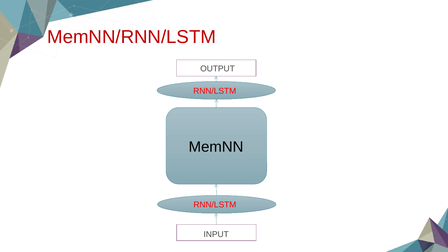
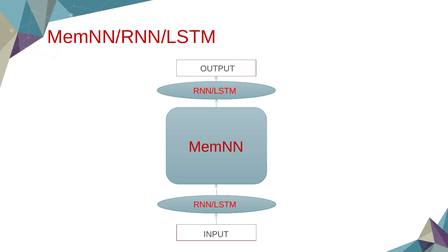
MemNN colour: black -> red
